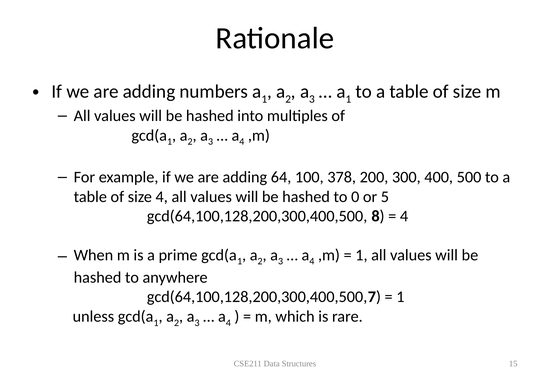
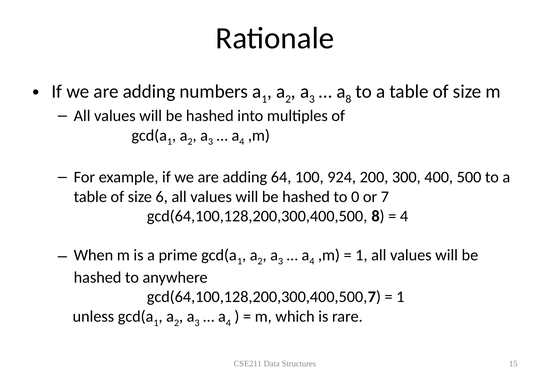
1 at (348, 99): 1 -> 8
378: 378 -> 924
size 4: 4 -> 6
5: 5 -> 7
